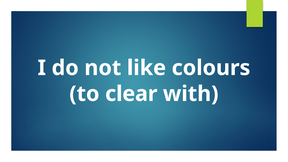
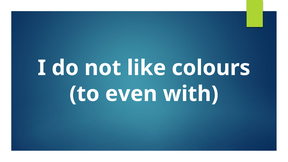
clear: clear -> even
